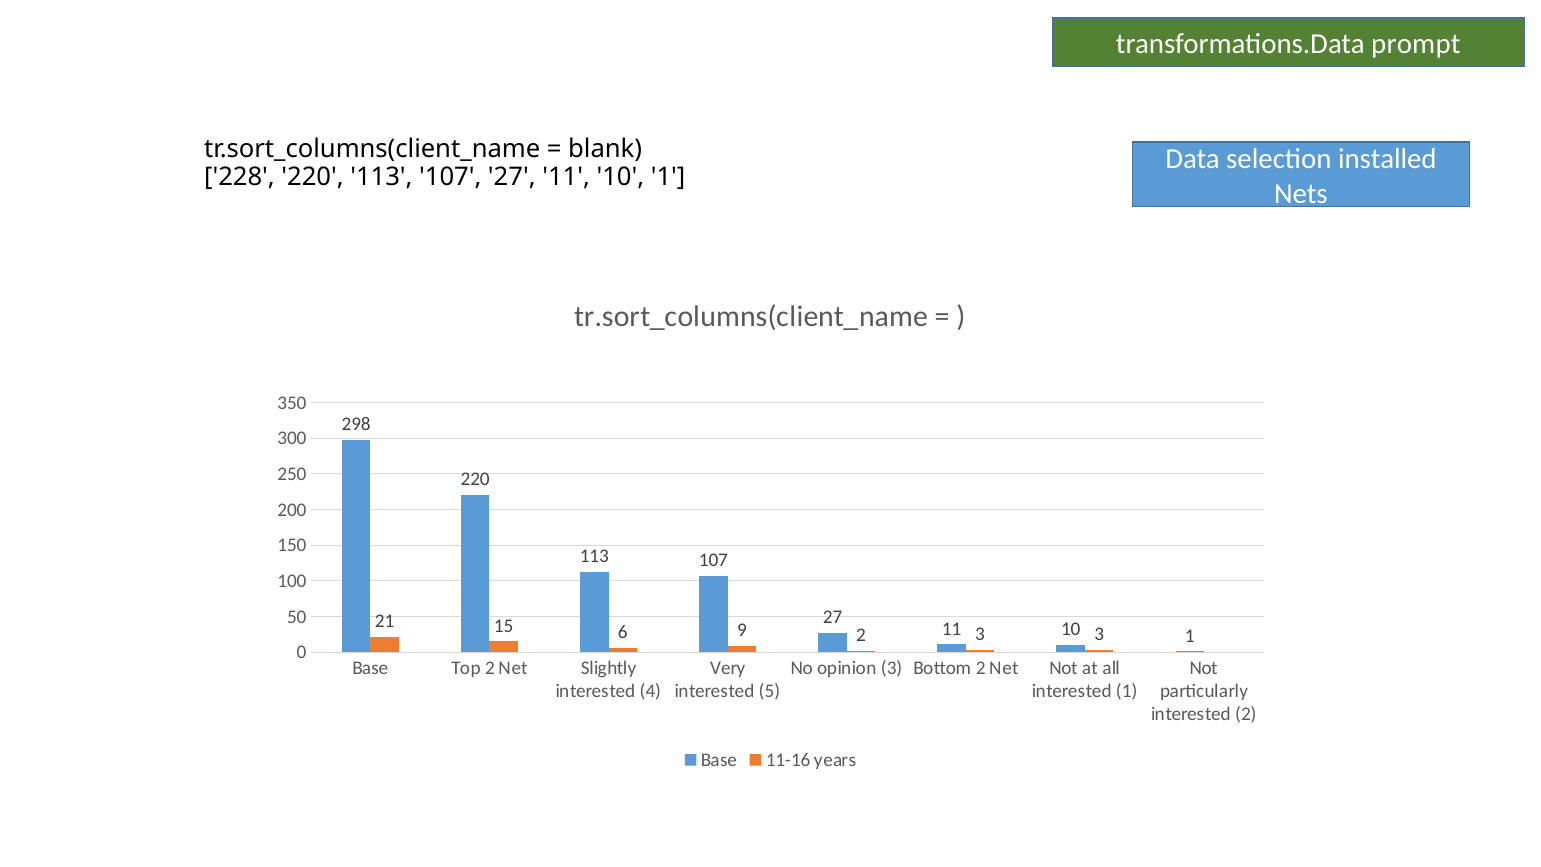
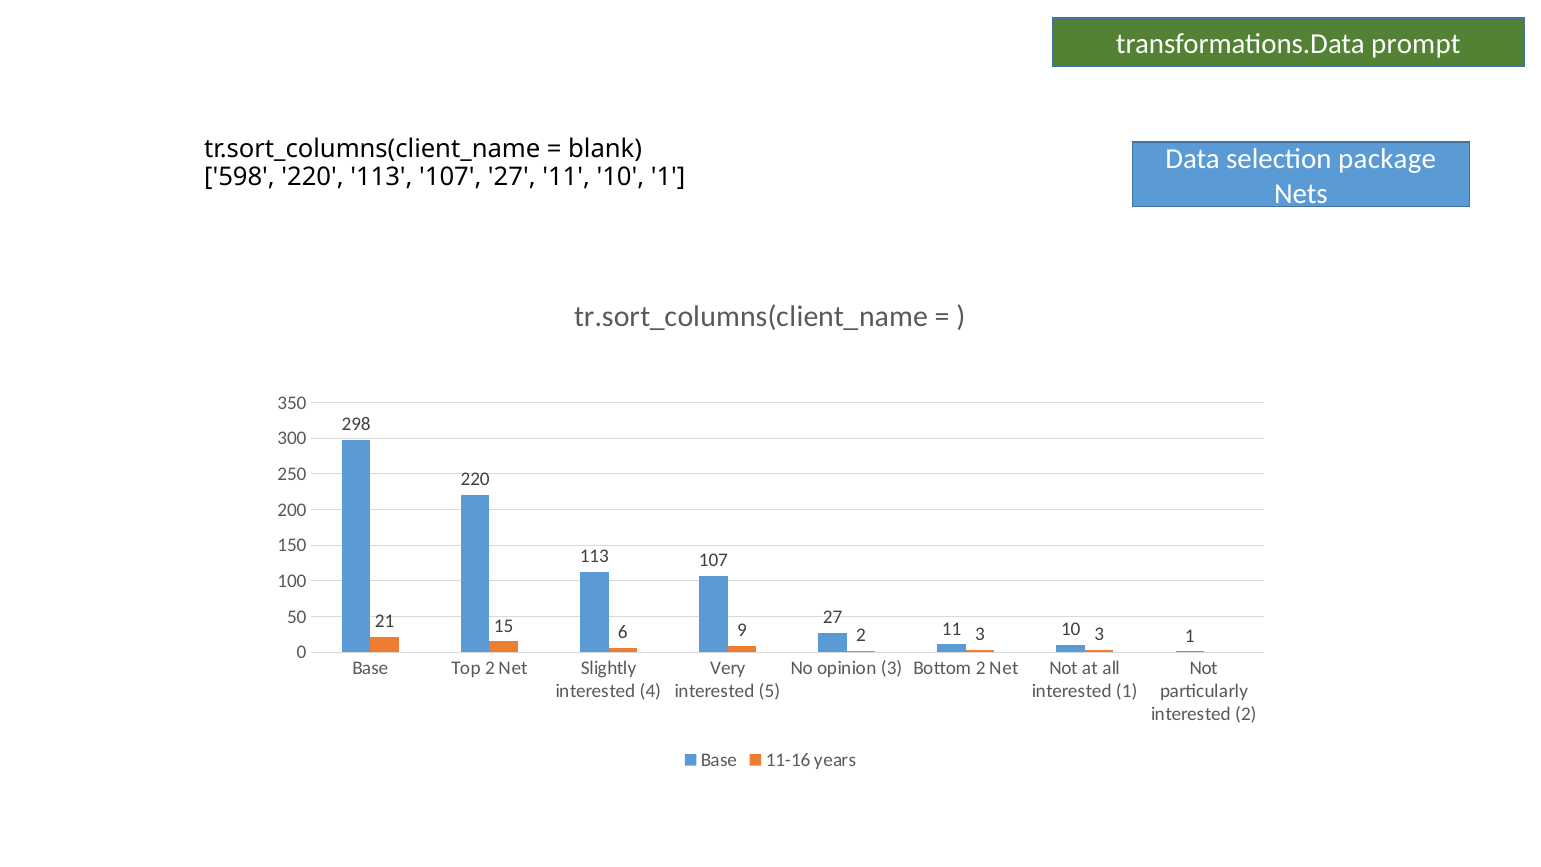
installed: installed -> package
228: 228 -> 598
